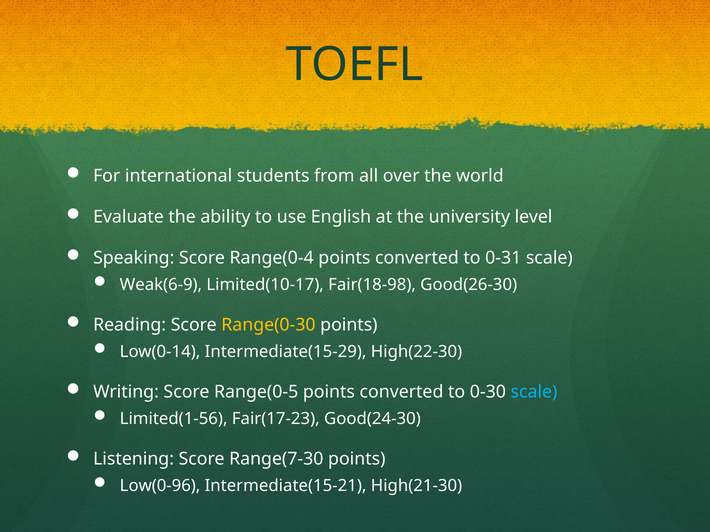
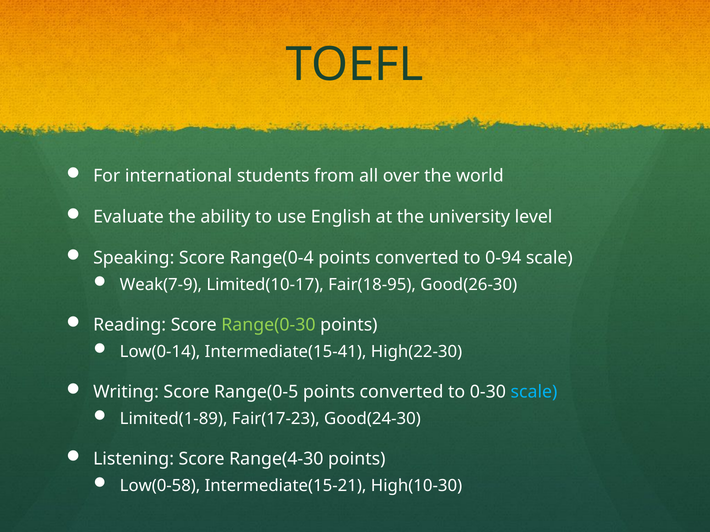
0-31: 0-31 -> 0-94
Weak(6-9: Weak(6-9 -> Weak(7-9
Fair(18-98: Fair(18-98 -> Fair(18-95
Range(0-30 colour: yellow -> light green
Intermediate(15-29: Intermediate(15-29 -> Intermediate(15-41
Limited(1-56: Limited(1-56 -> Limited(1-89
Range(7-30: Range(7-30 -> Range(4-30
Low(0-96: Low(0-96 -> Low(0-58
High(21-30: High(21-30 -> High(10-30
